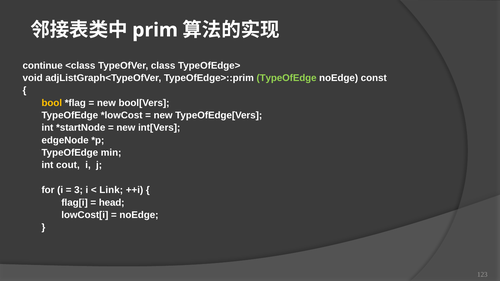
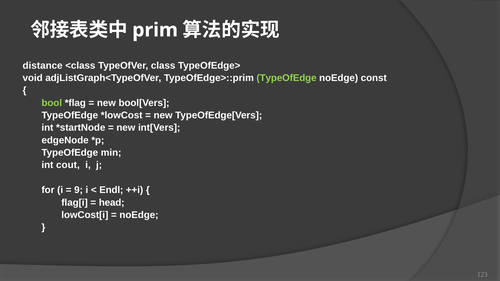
continue: continue -> distance
bool colour: yellow -> light green
3: 3 -> 9
Link: Link -> Endl
